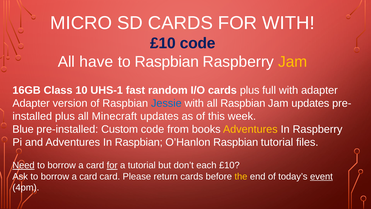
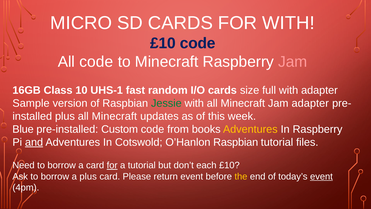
All have: have -> code
to Raspbian: Raspbian -> Minecraft
Jam at (293, 62) colour: yellow -> pink
cards plus: plus -> size
Adapter at (31, 103): Adapter -> Sample
Jessie colour: blue -> green
with all Raspbian: Raspbian -> Minecraft
Jam updates: updates -> adapter
and underline: none -> present
In Raspbian: Raspbian -> Cotswold
Need underline: present -> none
card at (88, 176): card -> plus
return cards: cards -> event
